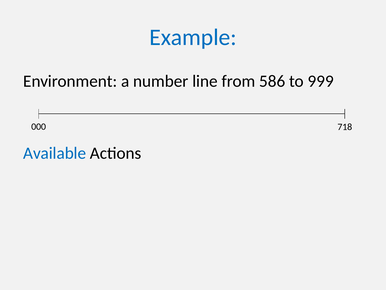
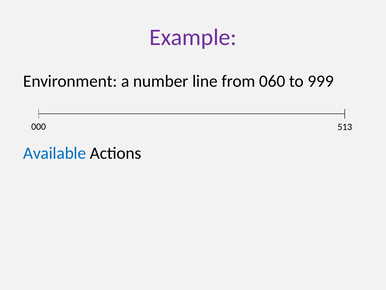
Example colour: blue -> purple
586: 586 -> 060
718: 718 -> 513
